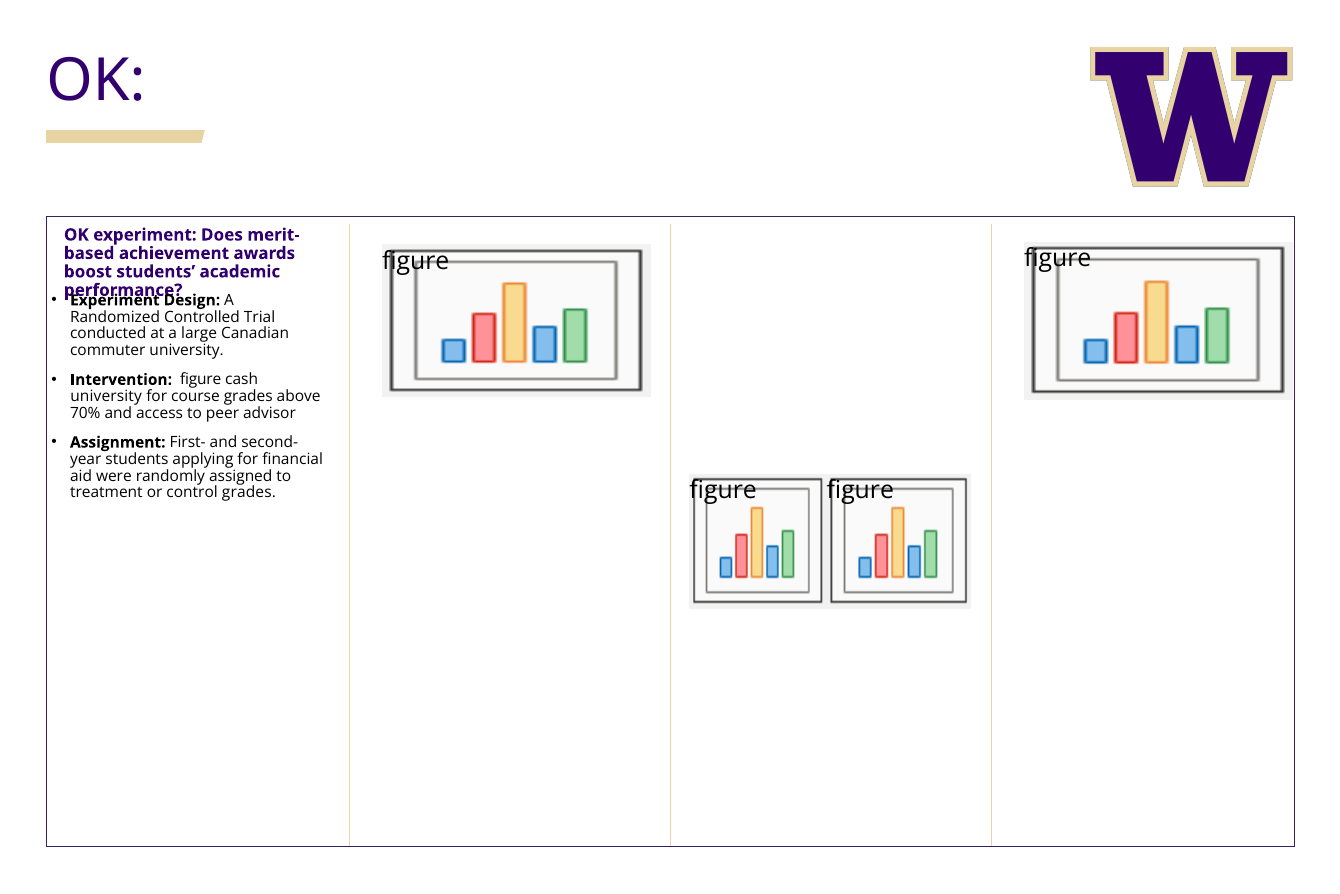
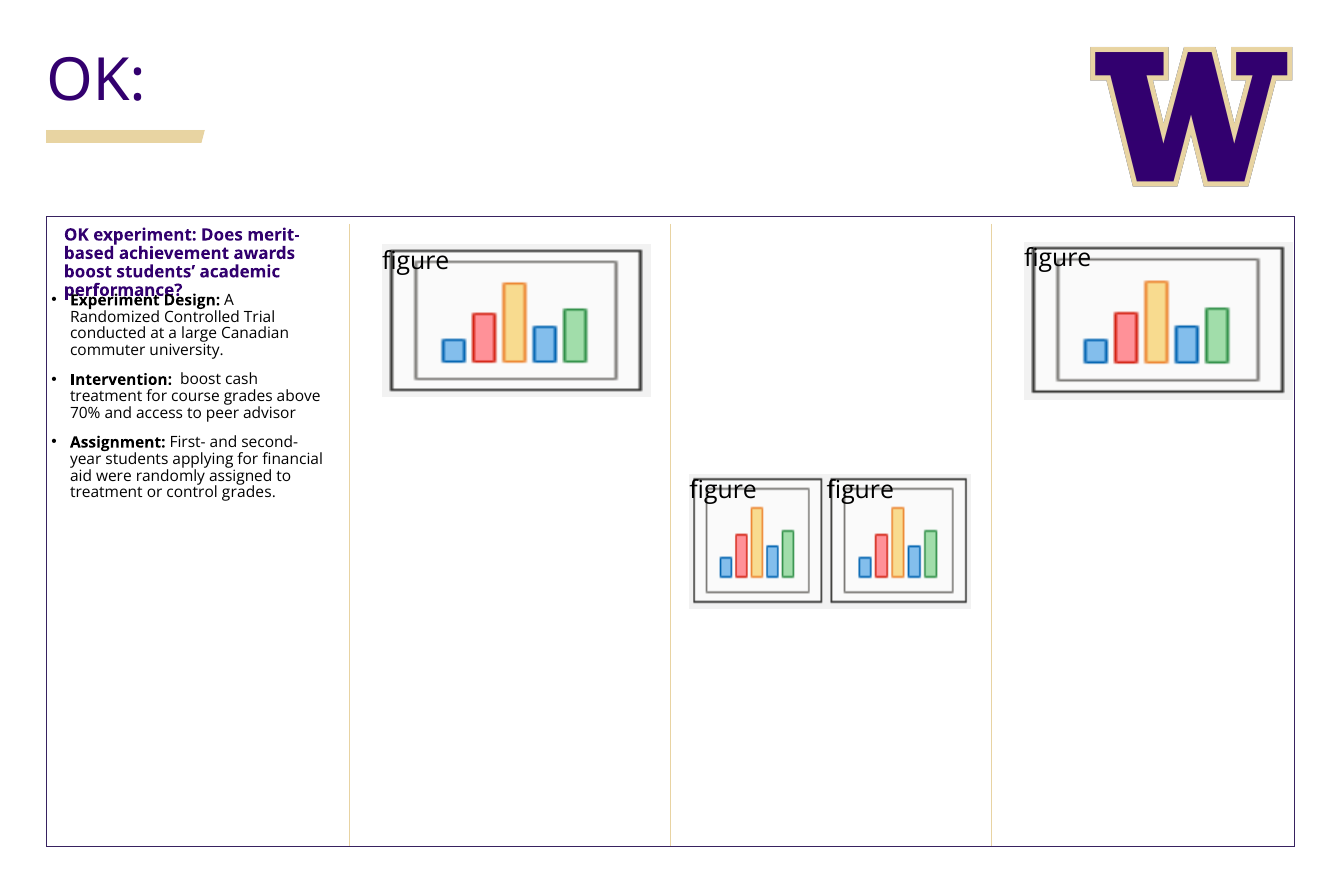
Intervention figure: figure -> boost
university at (106, 396): university -> treatment
